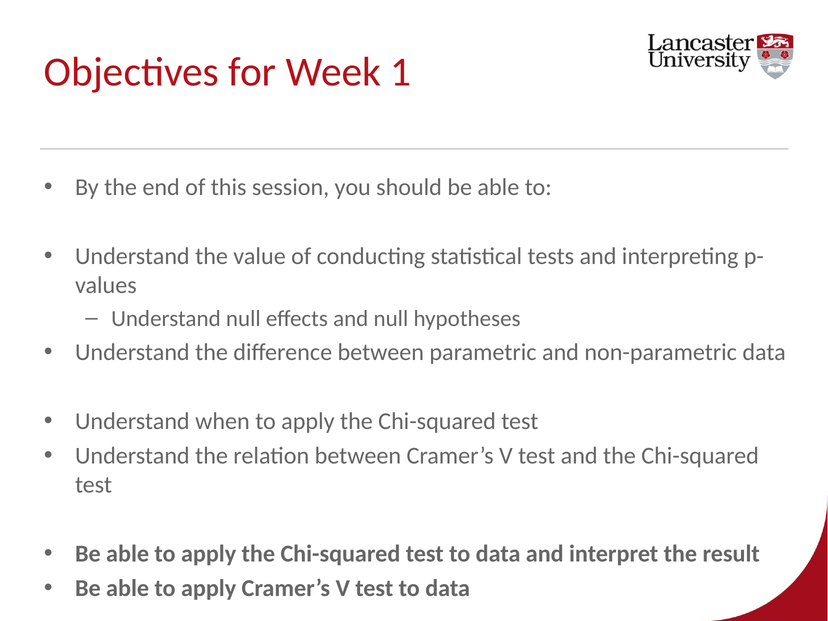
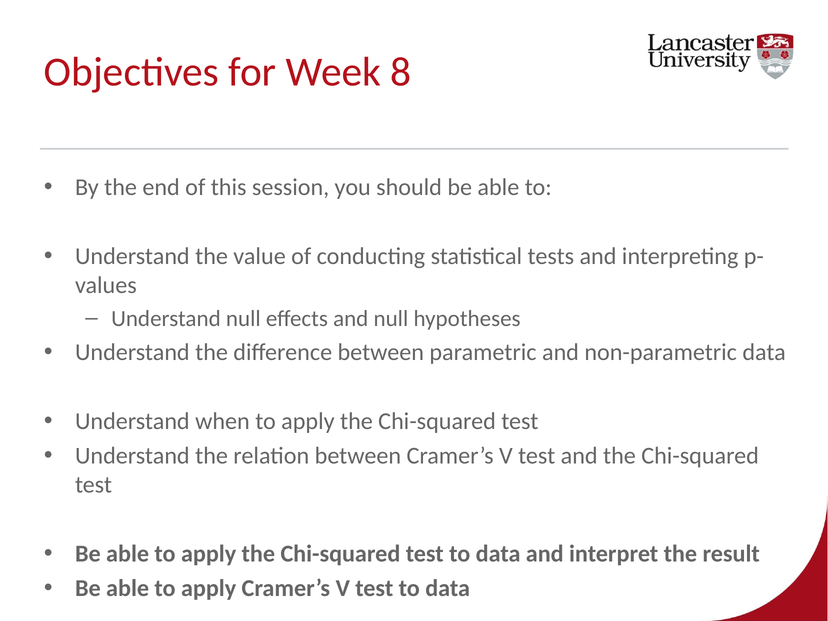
1: 1 -> 8
